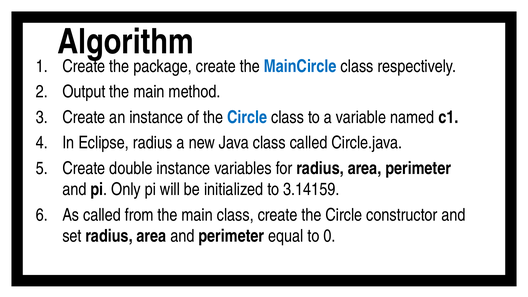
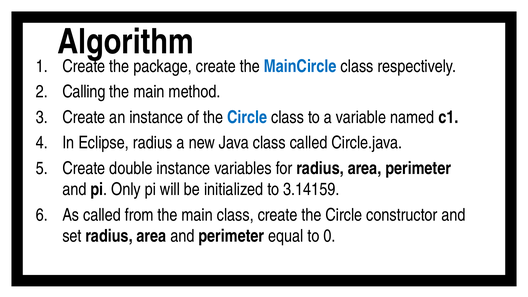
Output: Output -> Calling
